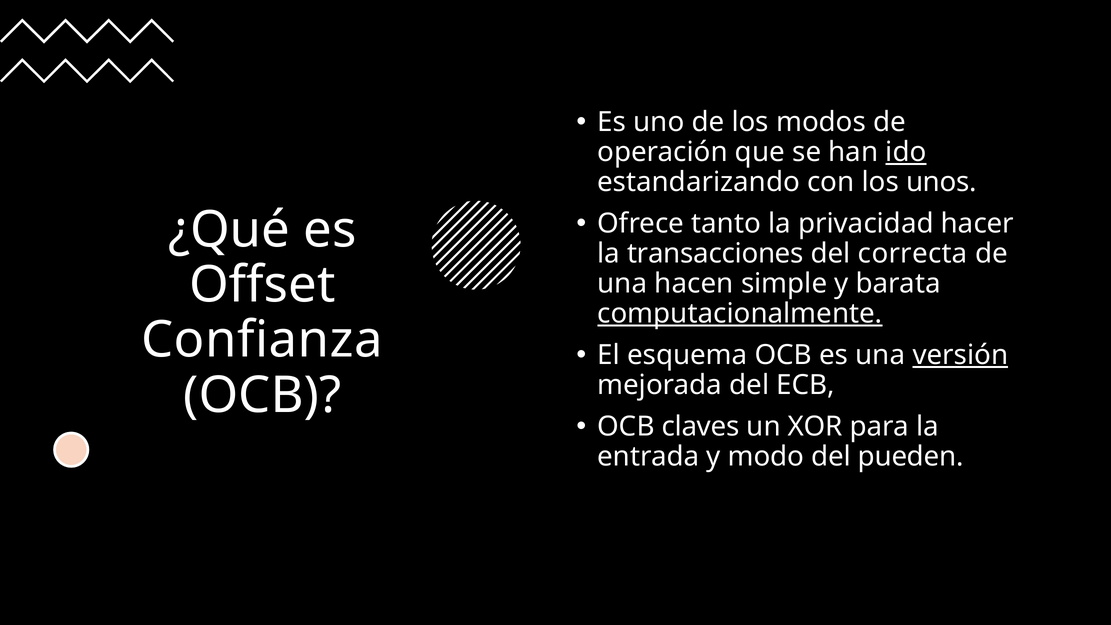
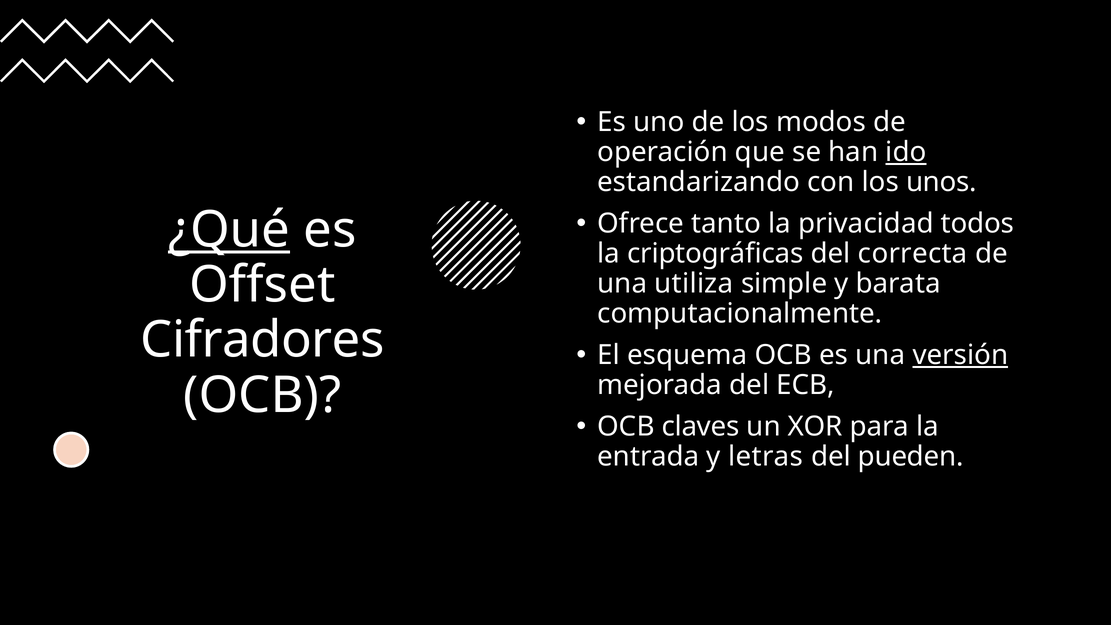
hacer: hacer -> todos
¿Qué underline: none -> present
transacciones: transacciones -> criptográficas
hacen: hacen -> utiliza
computacionalmente underline: present -> none
Confianza: Confianza -> Cifradores
modo: modo -> letras
